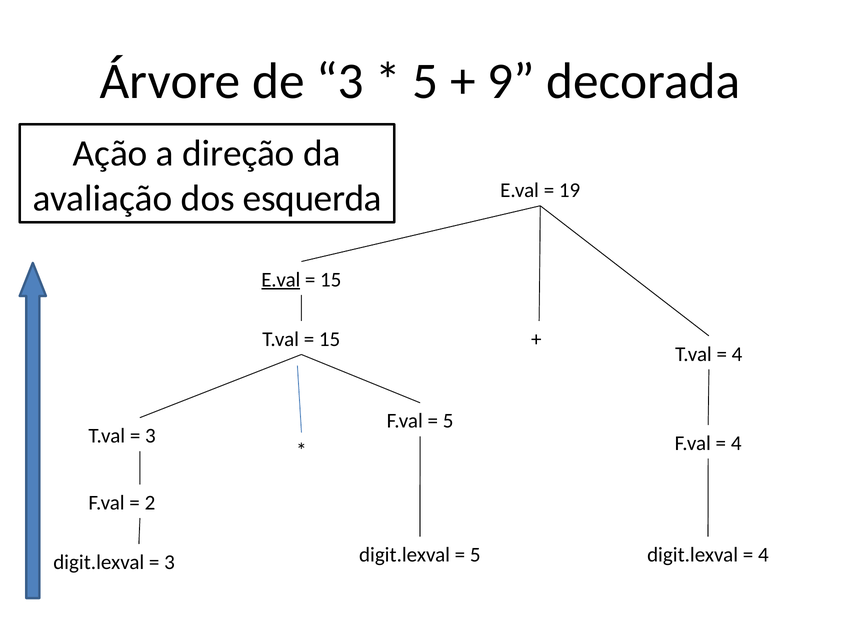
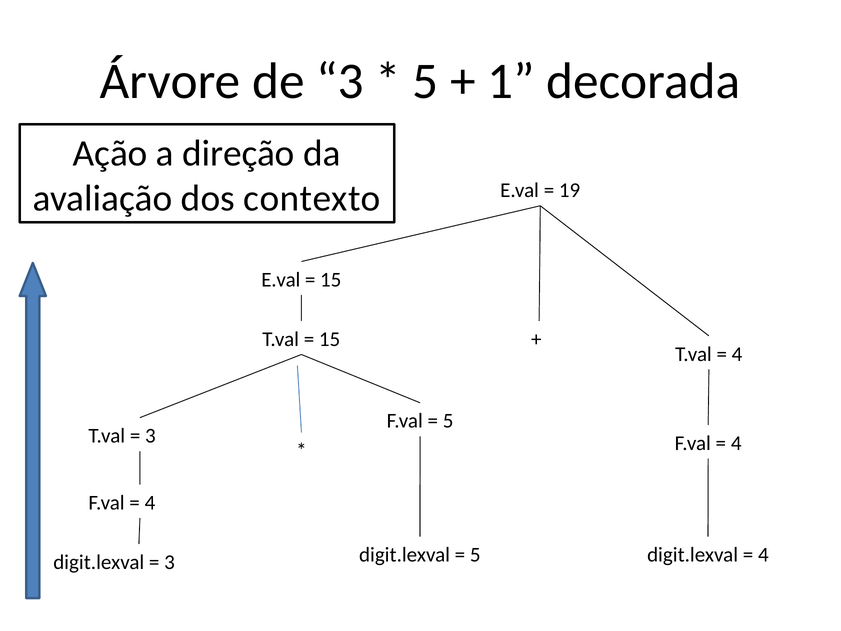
9: 9 -> 1
esquerda: esquerda -> contexto
E.val at (281, 280) underline: present -> none
2 at (150, 503): 2 -> 4
